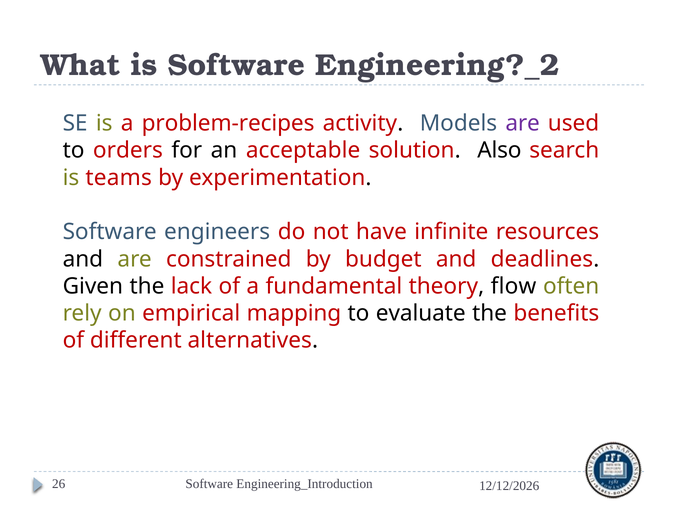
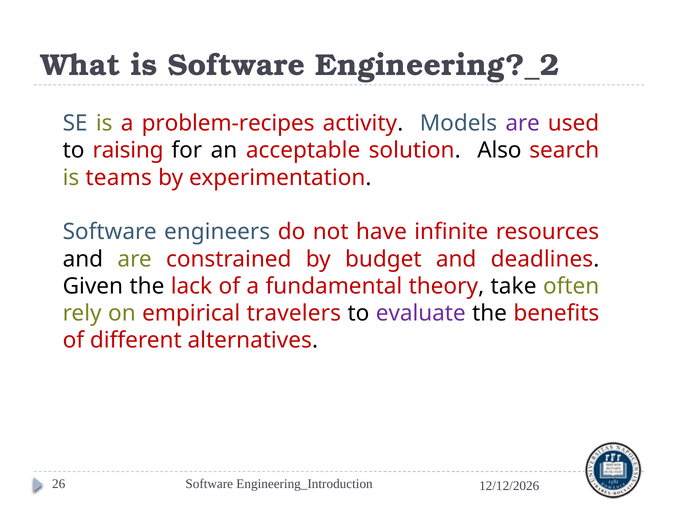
orders: orders -> raising
flow: flow -> take
mapping: mapping -> travelers
evaluate colour: black -> purple
